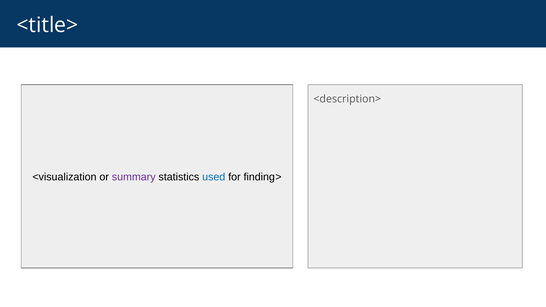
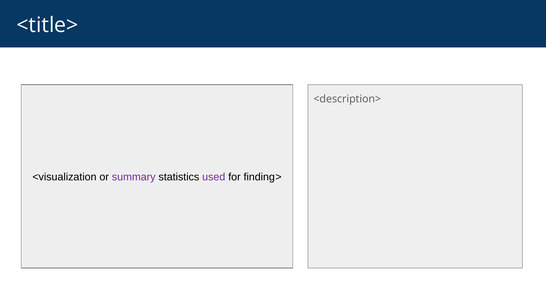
used colour: blue -> purple
